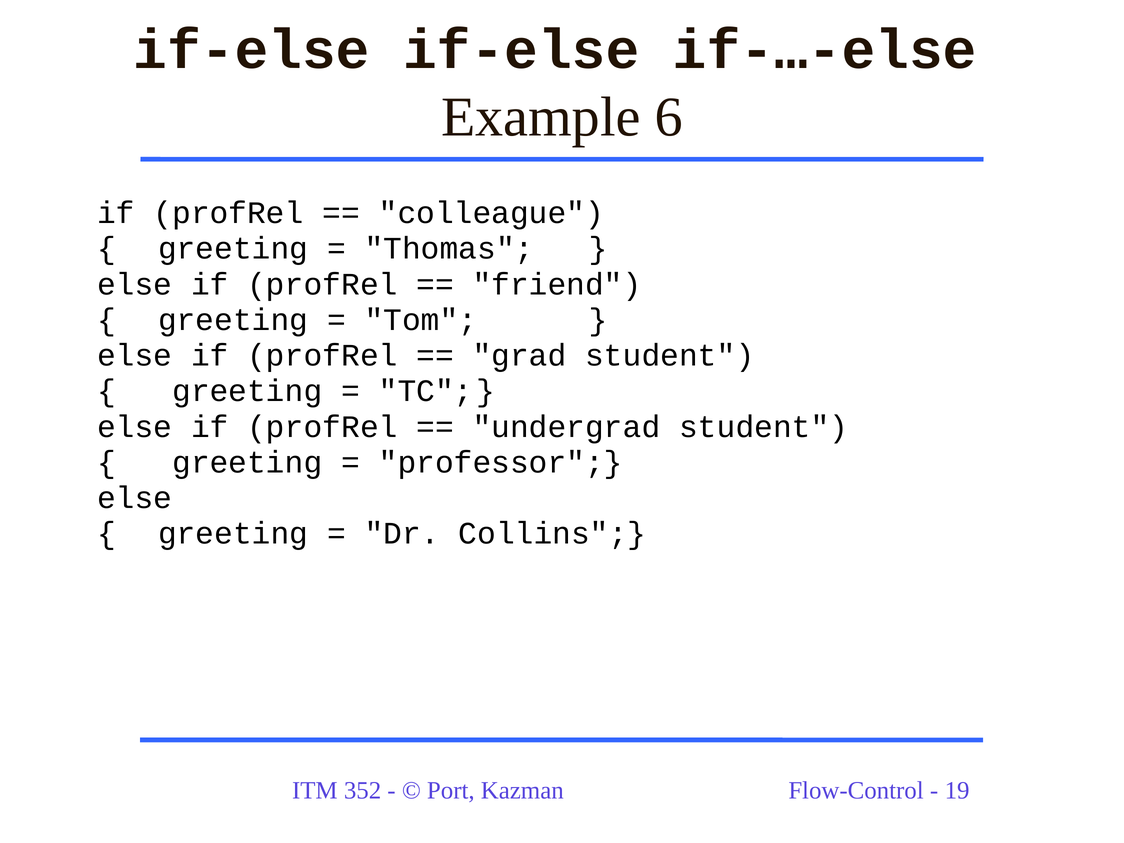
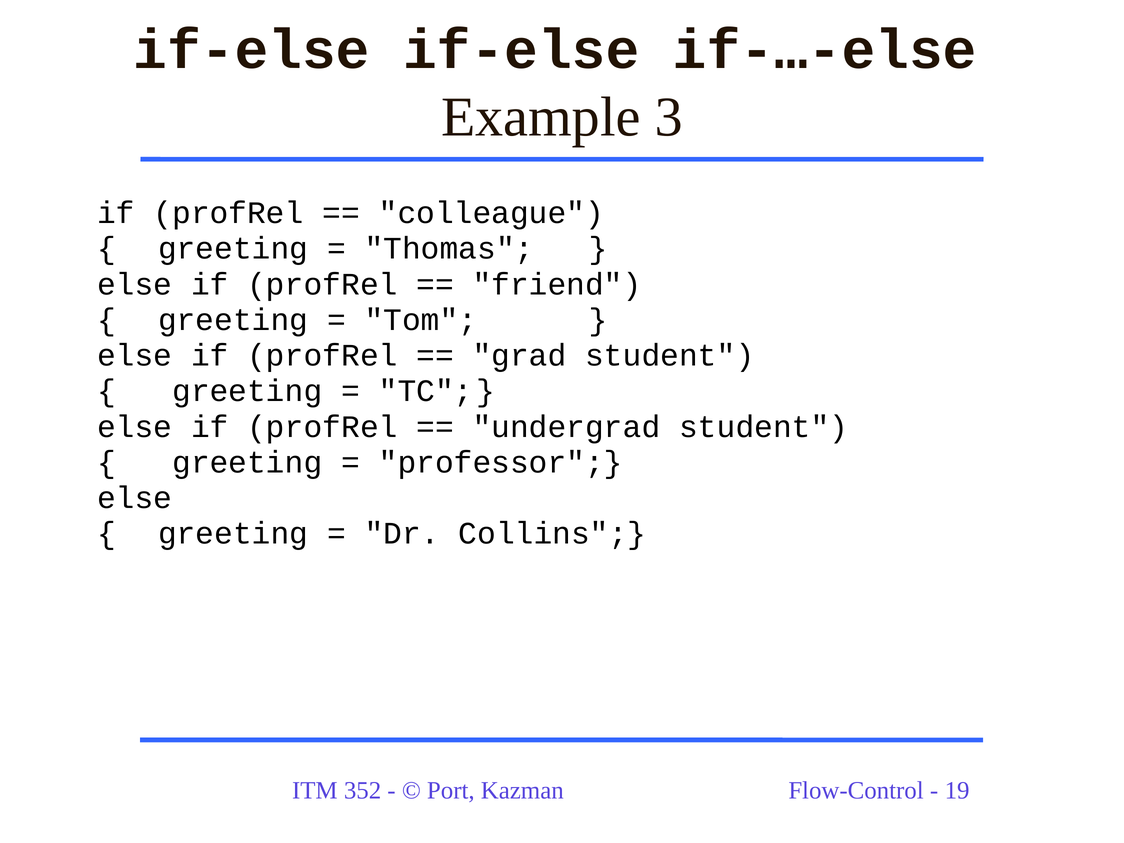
6: 6 -> 3
